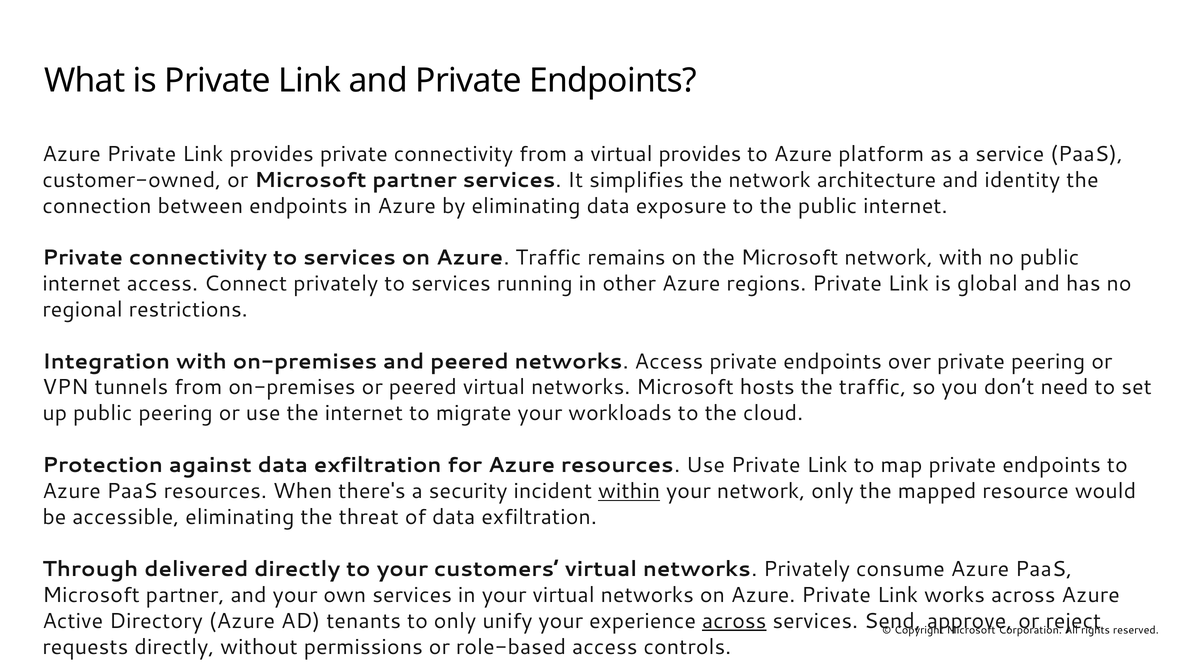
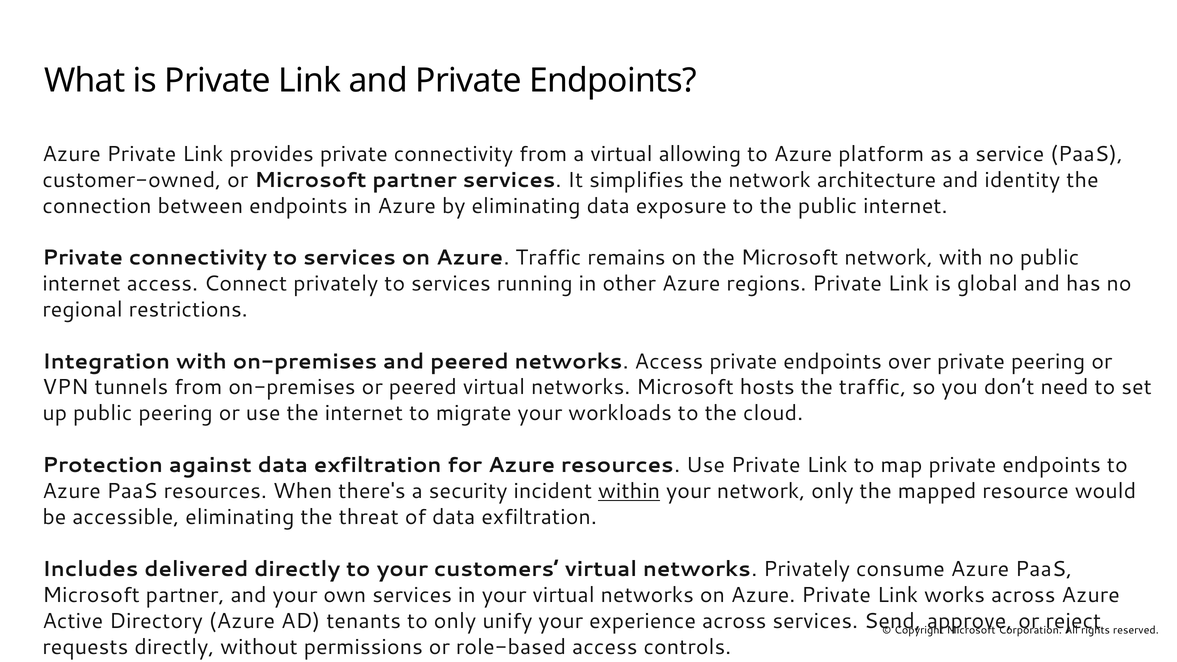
virtual provides: provides -> allowing
Through: Through -> Includes
across at (734, 621) underline: present -> none
